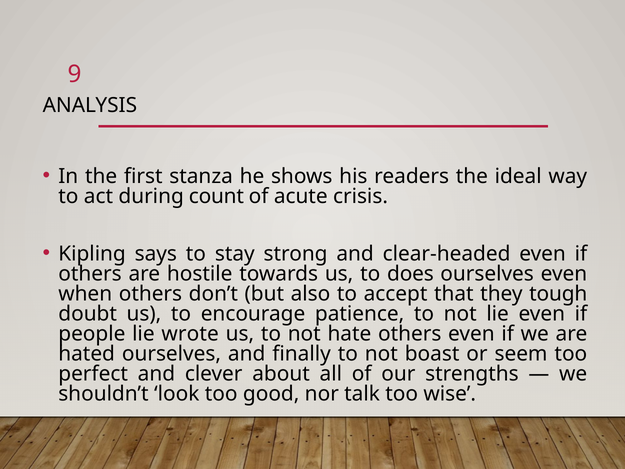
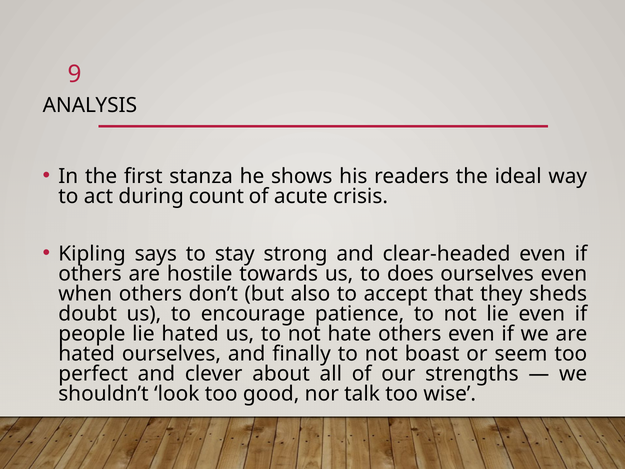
tough: tough -> sheds
lie wrote: wrote -> hated
